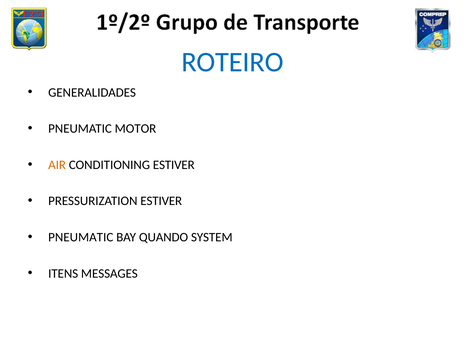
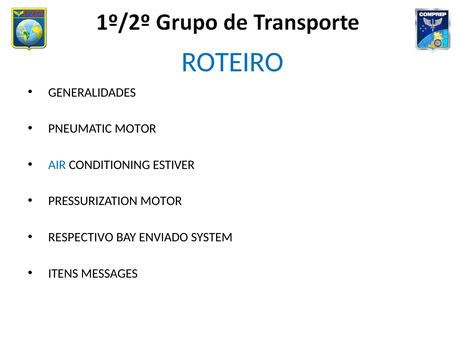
AIR colour: orange -> blue
PRESSURIZATION ESTIVER: ESTIVER -> MOTOR
PNEUMATIC at (81, 237): PNEUMATIC -> RESPECTIVO
QUANDO: QUANDO -> ENVIADO
